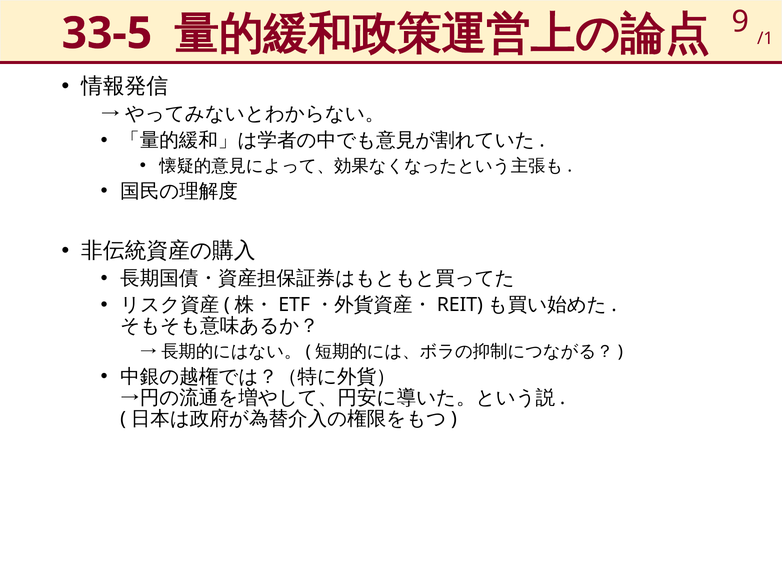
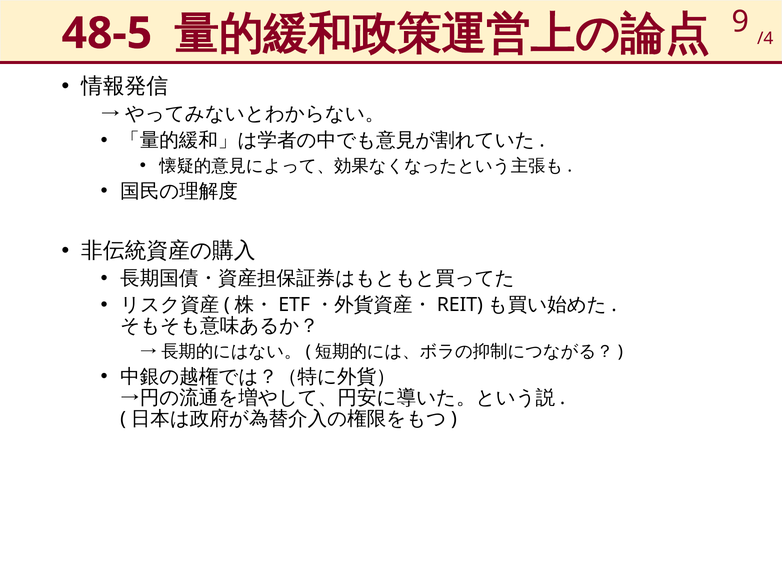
/1: /1 -> /4
33-5: 33-5 -> 48-5
